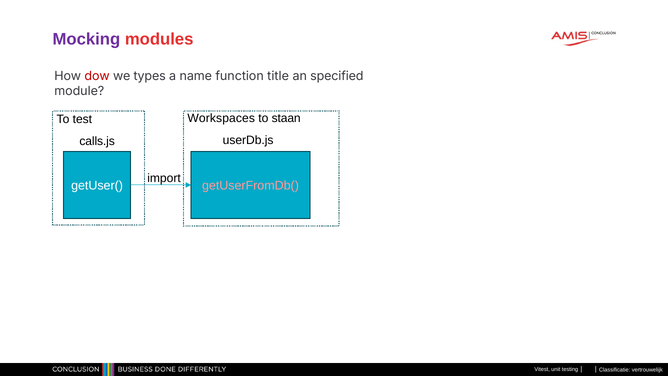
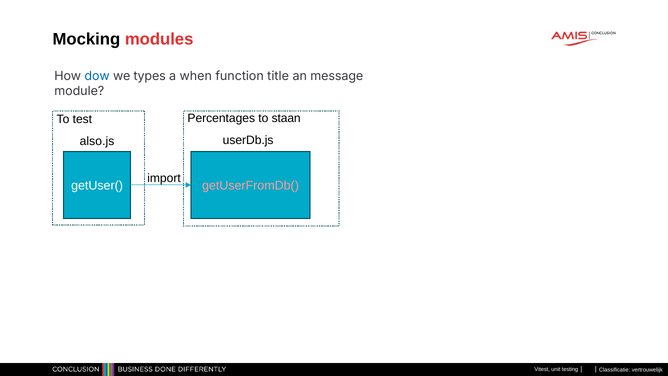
Mocking colour: purple -> black
dow colour: red -> blue
name: name -> when
specified: specified -> message
Workspaces: Workspaces -> Percentages
calls.js: calls.js -> also.js
